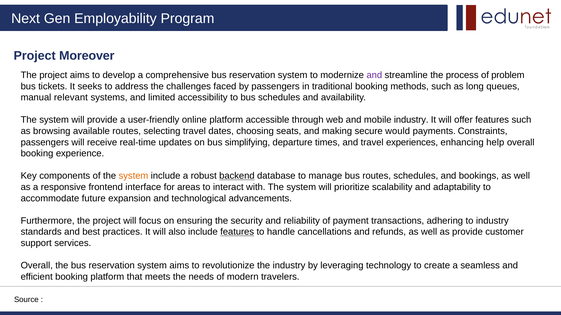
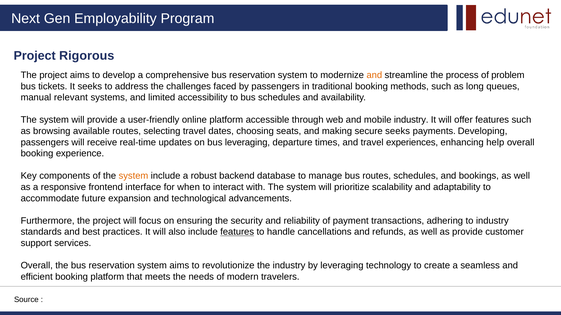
Moreover: Moreover -> Rigorous
and at (374, 75) colour: purple -> orange
secure would: would -> seeks
Constraints: Constraints -> Developing
bus simplifying: simplifying -> leveraging
backend underline: present -> none
areas: areas -> when
